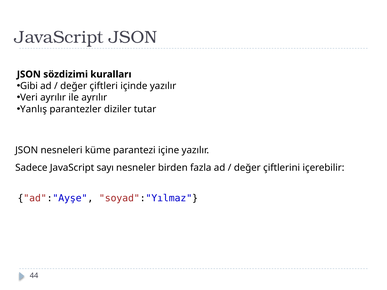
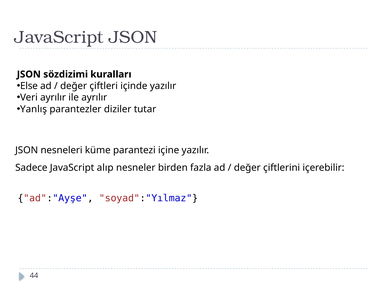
Gibi: Gibi -> Else
sayı: sayı -> alıp
